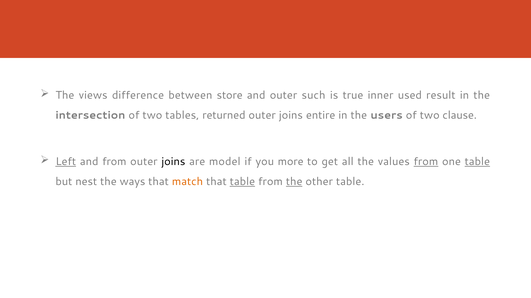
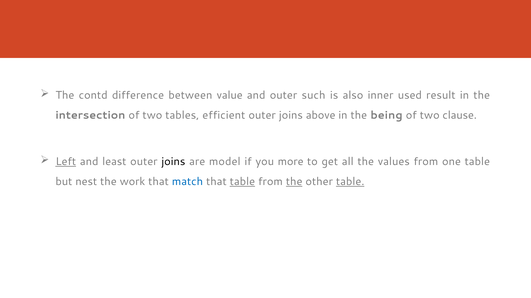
views: views -> contd
store: store -> value
true: true -> also
returned: returned -> efficient
entire: entire -> above
users: users -> being
and from: from -> least
from at (426, 162) underline: present -> none
table at (477, 162) underline: present -> none
ways: ways -> work
match colour: orange -> blue
table at (350, 182) underline: none -> present
